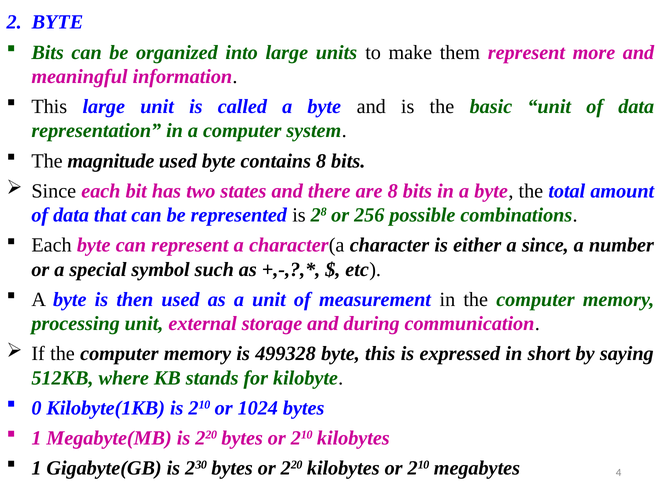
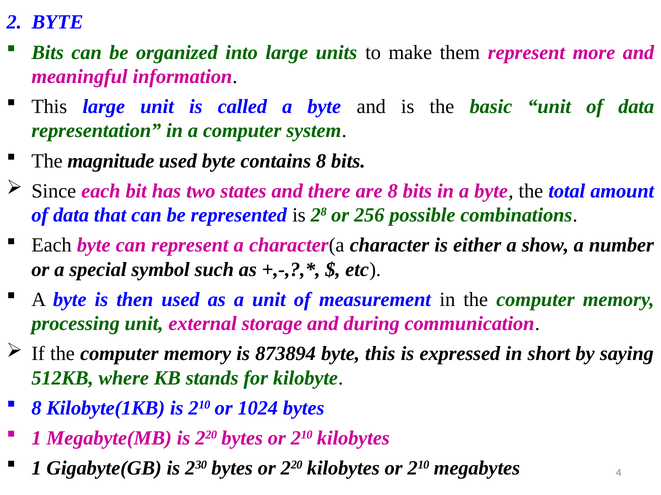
a since: since -> show
499328: 499328 -> 873894
0 at (36, 409): 0 -> 8
